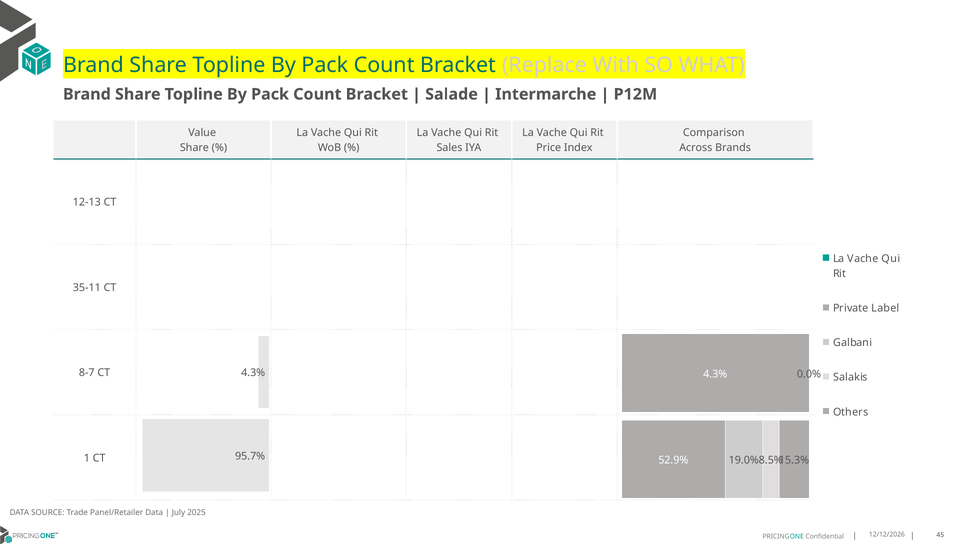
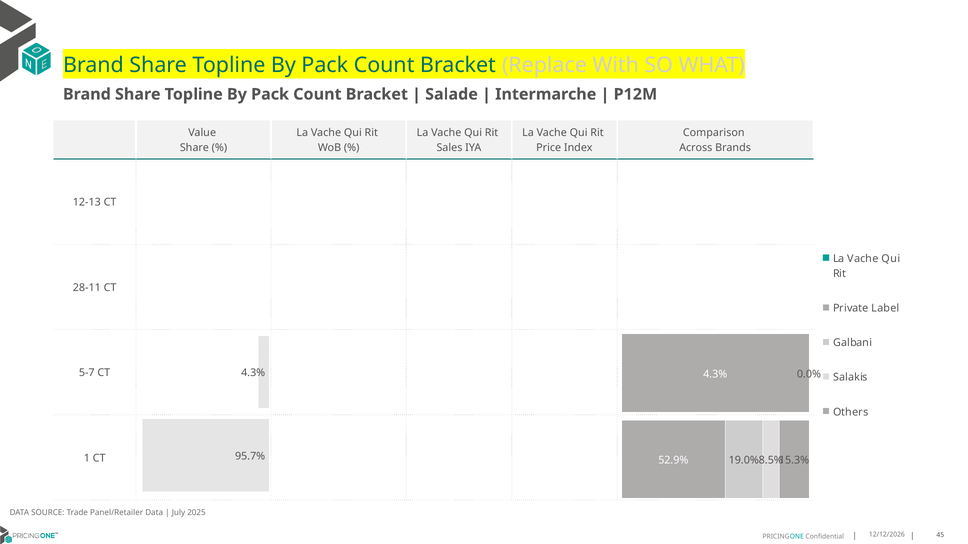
35-11: 35-11 -> 28-11
8-7: 8-7 -> 5-7
